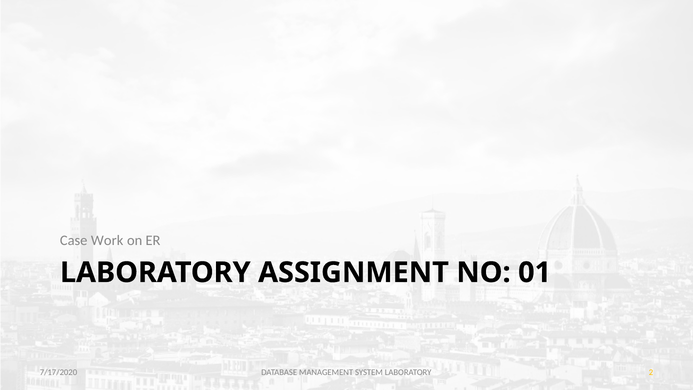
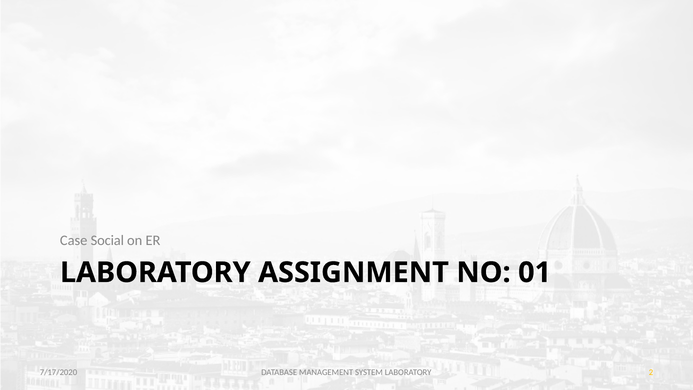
Work: Work -> Social
